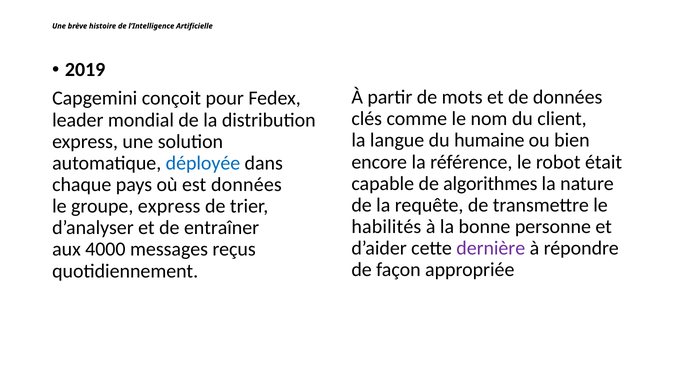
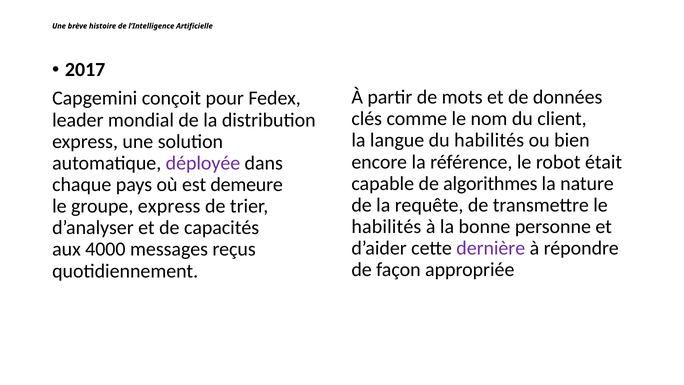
2019: 2019 -> 2017
du humaine: humaine -> habilités
déployée colour: blue -> purple
est données: données -> demeure
entraîner: entraîner -> capacités
